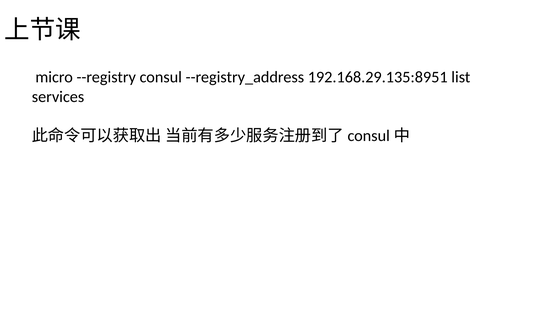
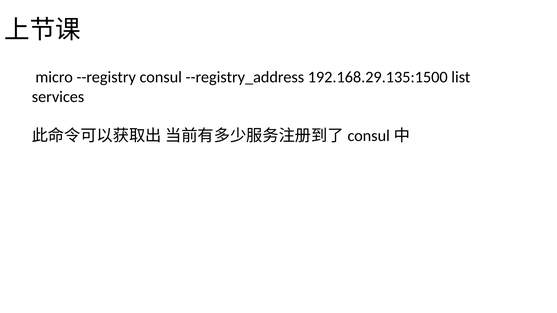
192.168.29.135:8951: 192.168.29.135:8951 -> 192.168.29.135:1500
